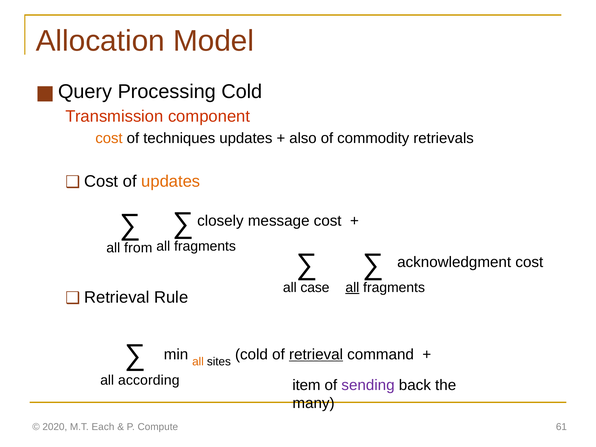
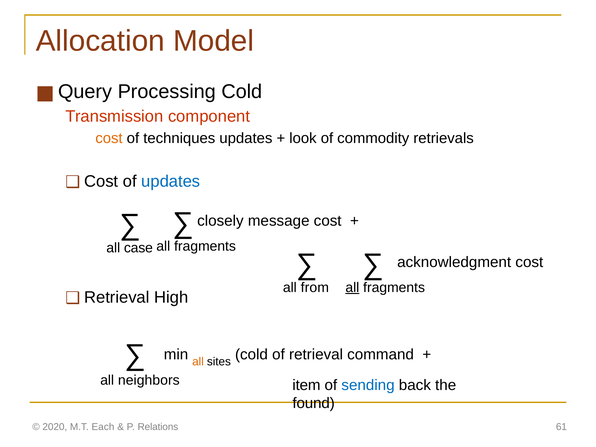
also: also -> look
updates at (171, 181) colour: orange -> blue
from: from -> case
case: case -> from
Rule: Rule -> High
retrieval underline: present -> none
according: according -> neighbors
sending colour: purple -> blue
many: many -> found
Compute: Compute -> Relations
